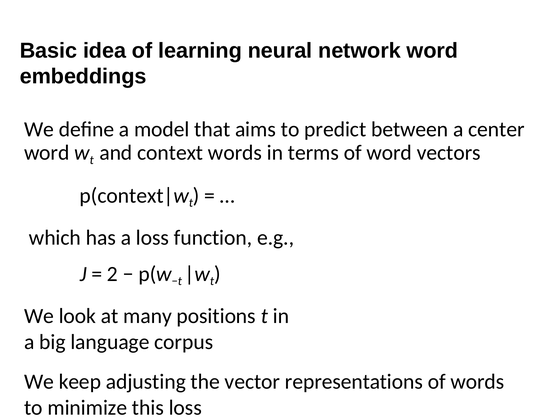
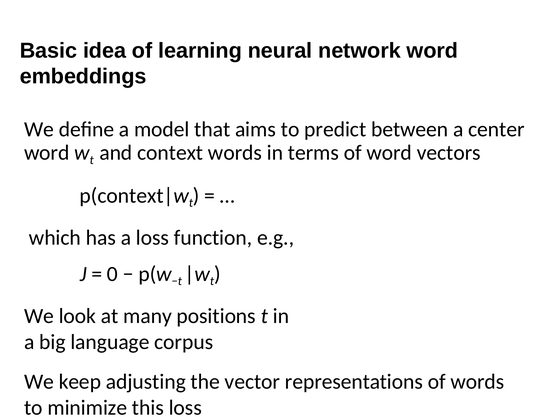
2: 2 -> 0
